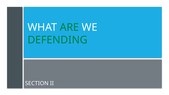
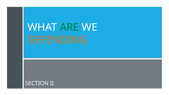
DEFENDING colour: green -> orange
